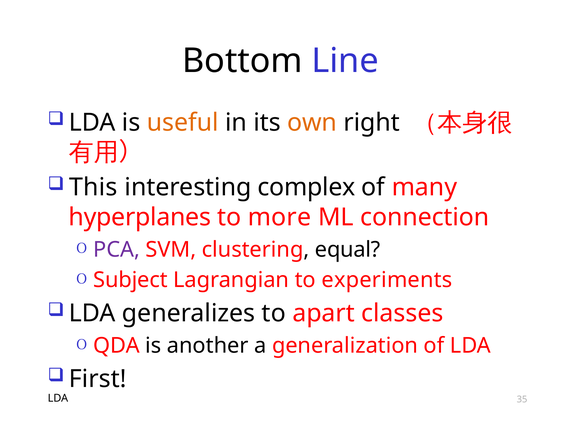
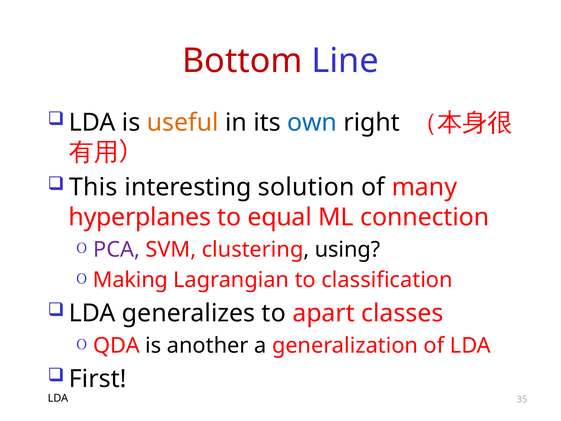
Bottom colour: black -> red
own colour: orange -> blue
complex: complex -> solution
more: more -> equal
equal: equal -> using
Subject: Subject -> Making
experiments: experiments -> classification
